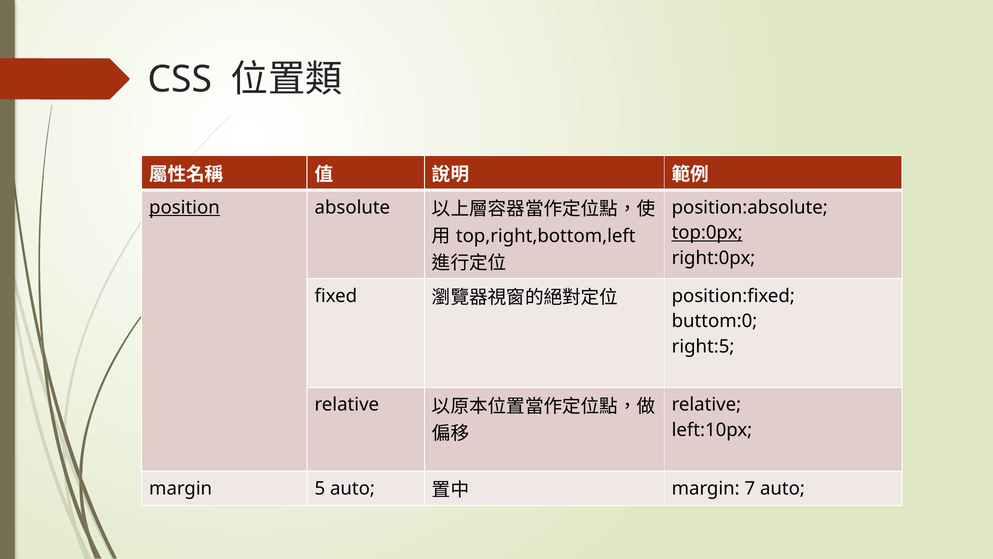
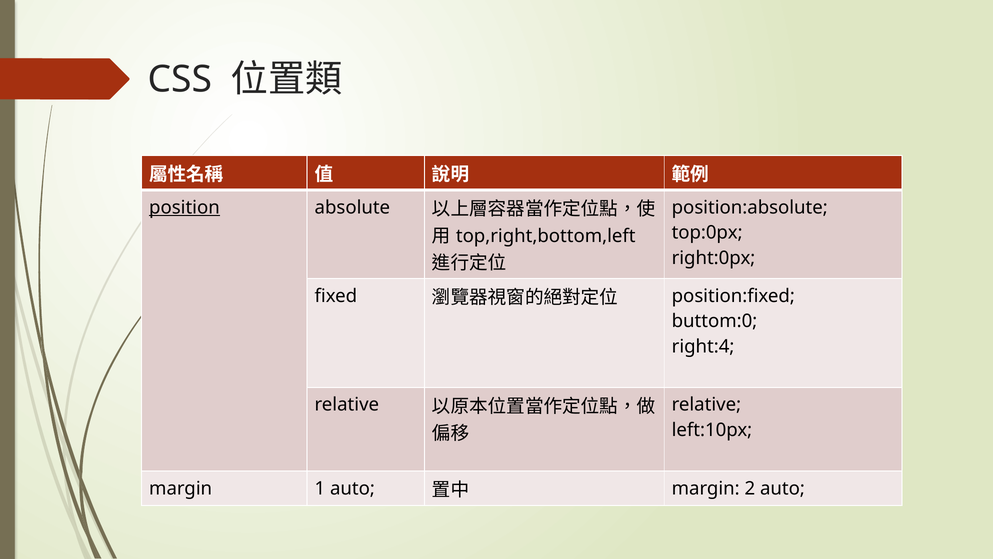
top:0px underline: present -> none
right:5: right:5 -> right:4
5: 5 -> 1
7: 7 -> 2
